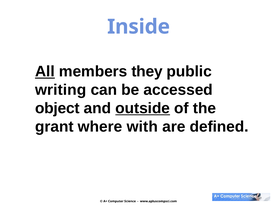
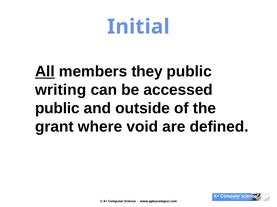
Inside: Inside -> Initial
object at (57, 109): object -> public
outside underline: present -> none
with: with -> void
